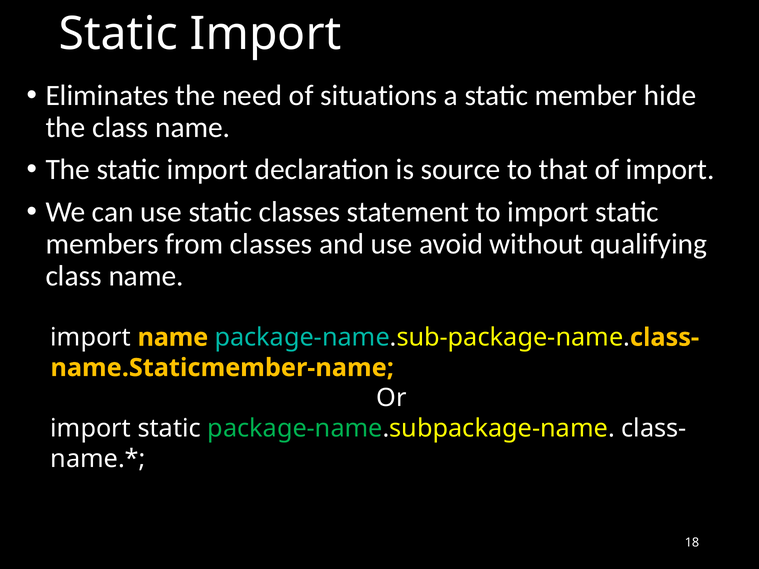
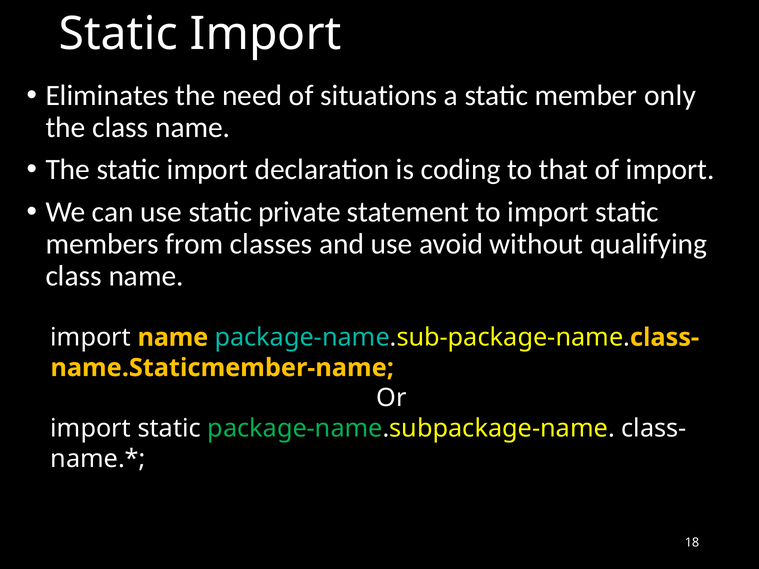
hide: hide -> only
source: source -> coding
static classes: classes -> private
